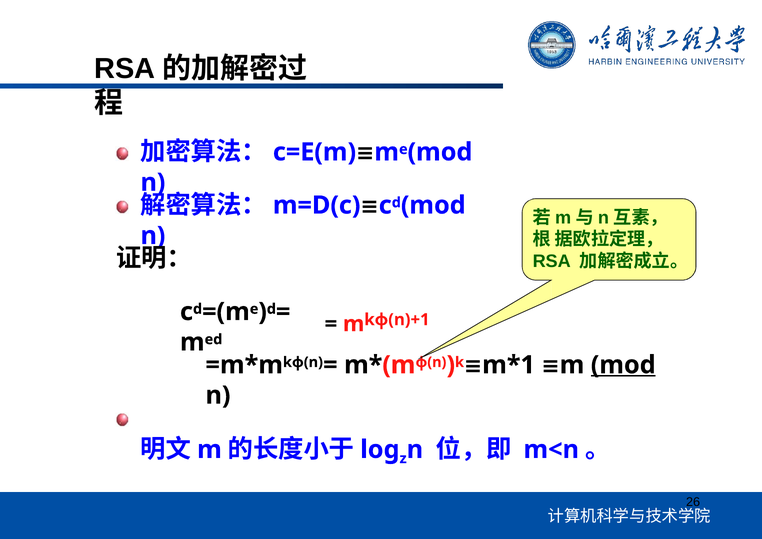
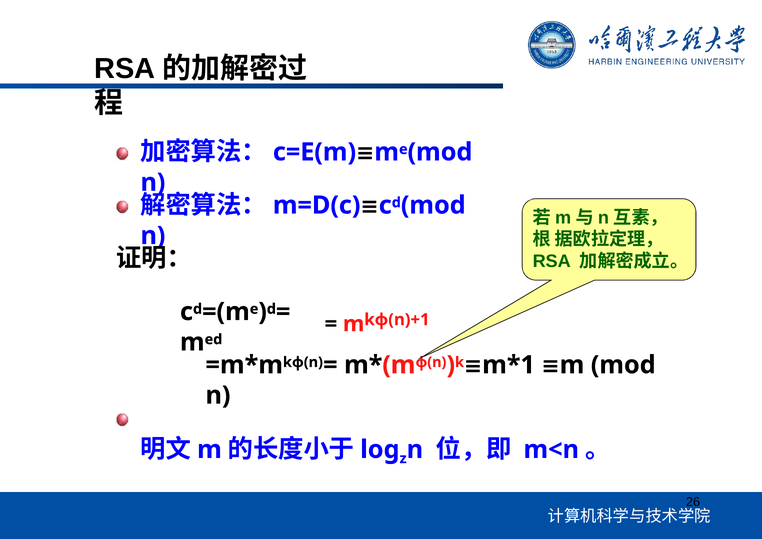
mod underline: present -> none
